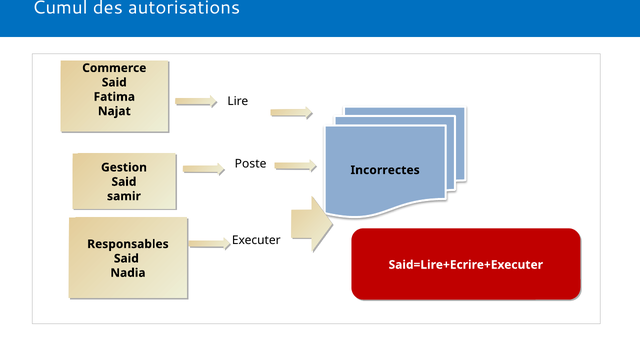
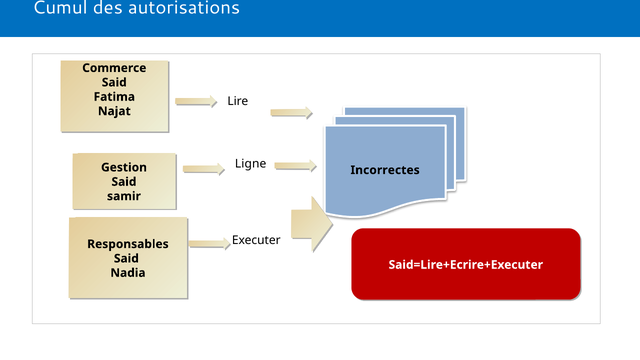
Poste: Poste -> Ligne
